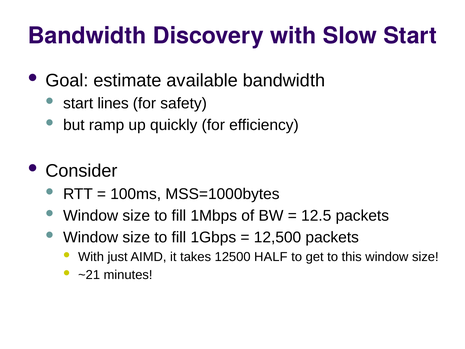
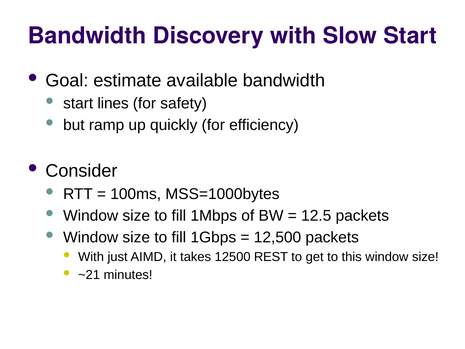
HALF: HALF -> REST
